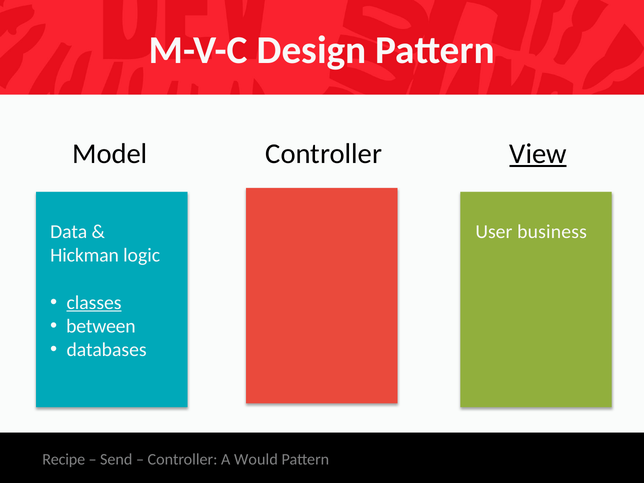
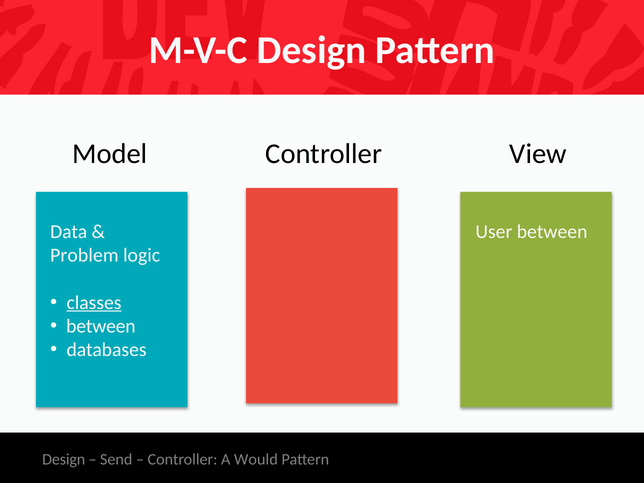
View underline: present -> none
User business: business -> between
Hickman: Hickman -> Problem
Recipe at (64, 459): Recipe -> Design
